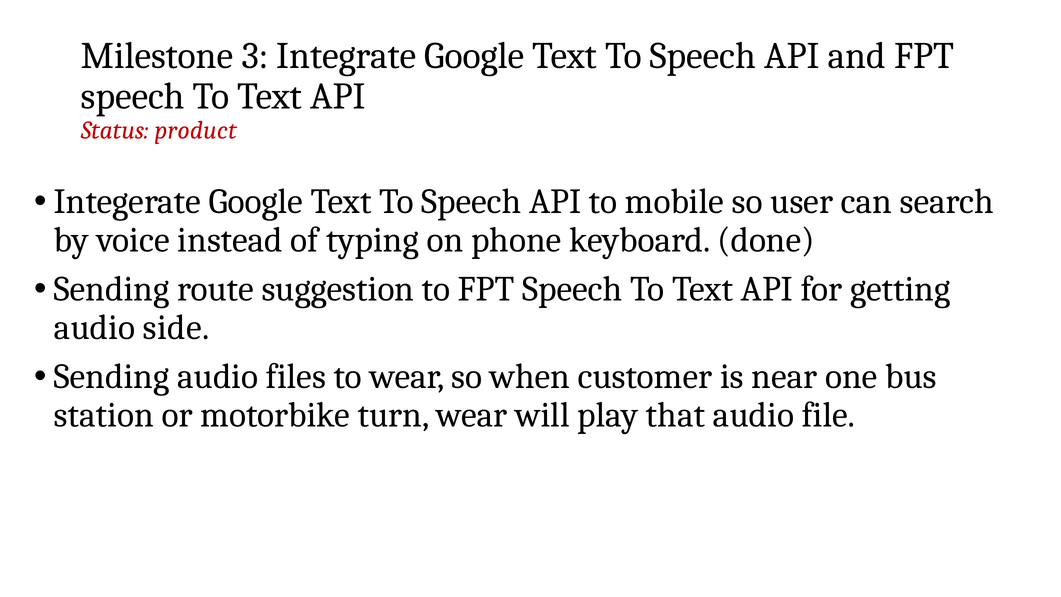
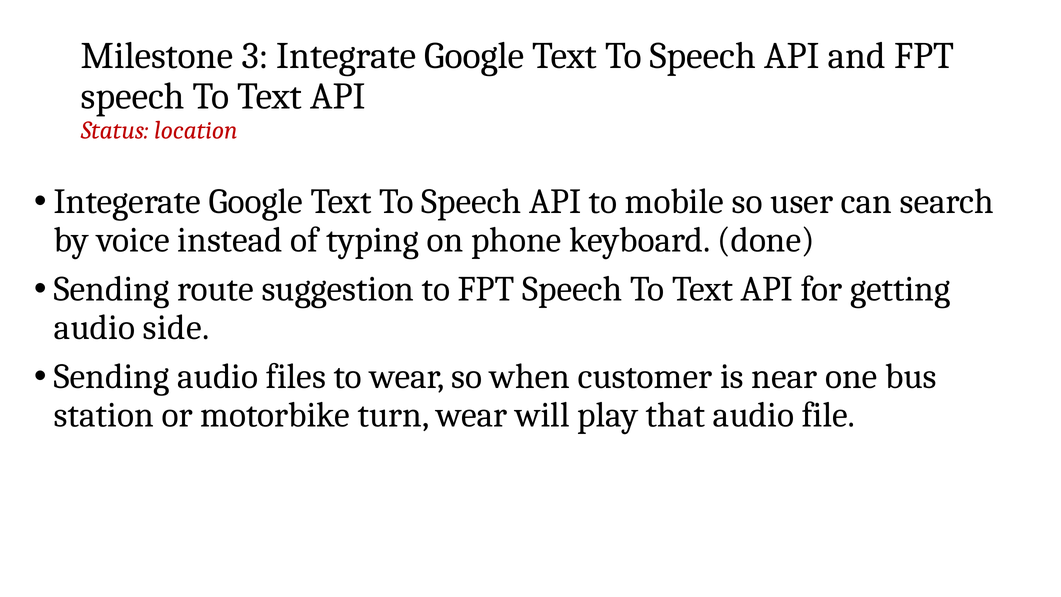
product: product -> location
